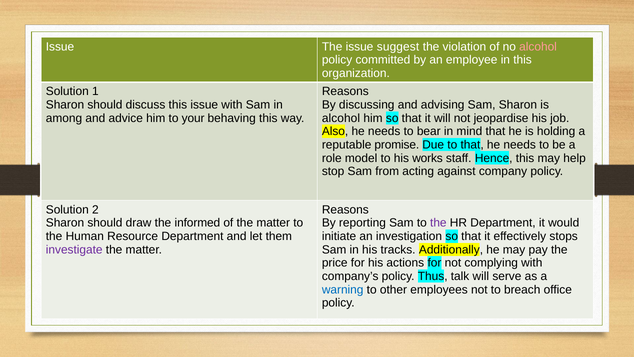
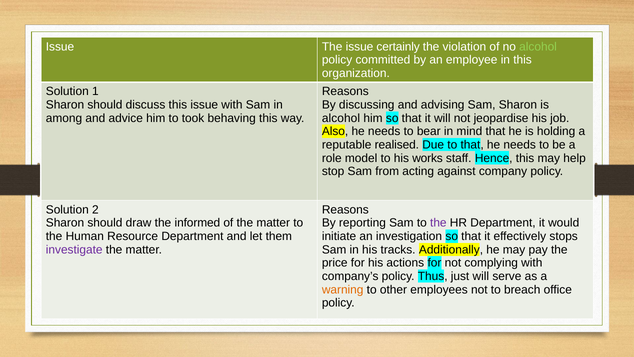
suggest: suggest -> certainly
alcohol at (538, 47) colour: pink -> light green
your: your -> took
promise: promise -> realised
talk: talk -> just
warning colour: blue -> orange
